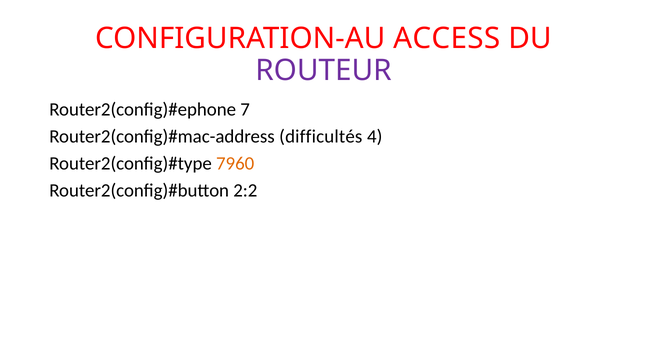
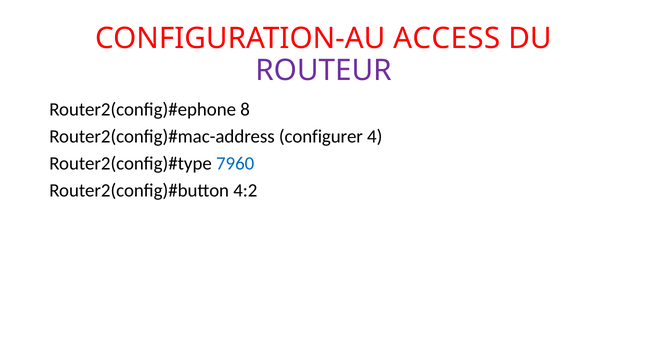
7: 7 -> 8
difficultés: difficultés -> configurer
7960 colour: orange -> blue
2:2: 2:2 -> 4:2
